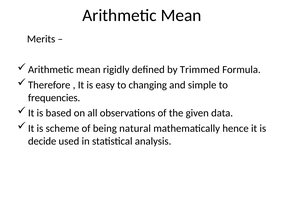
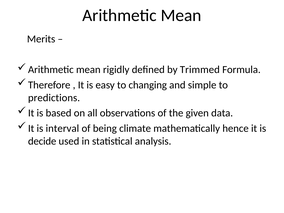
frequencies: frequencies -> predictions
scheme: scheme -> interval
natural: natural -> climate
